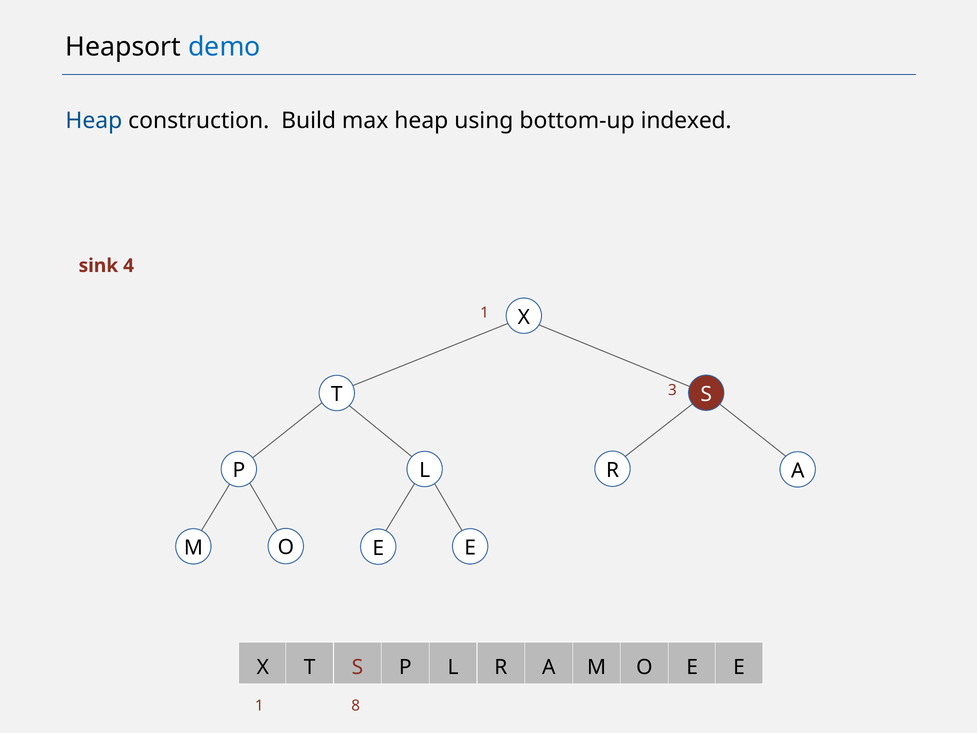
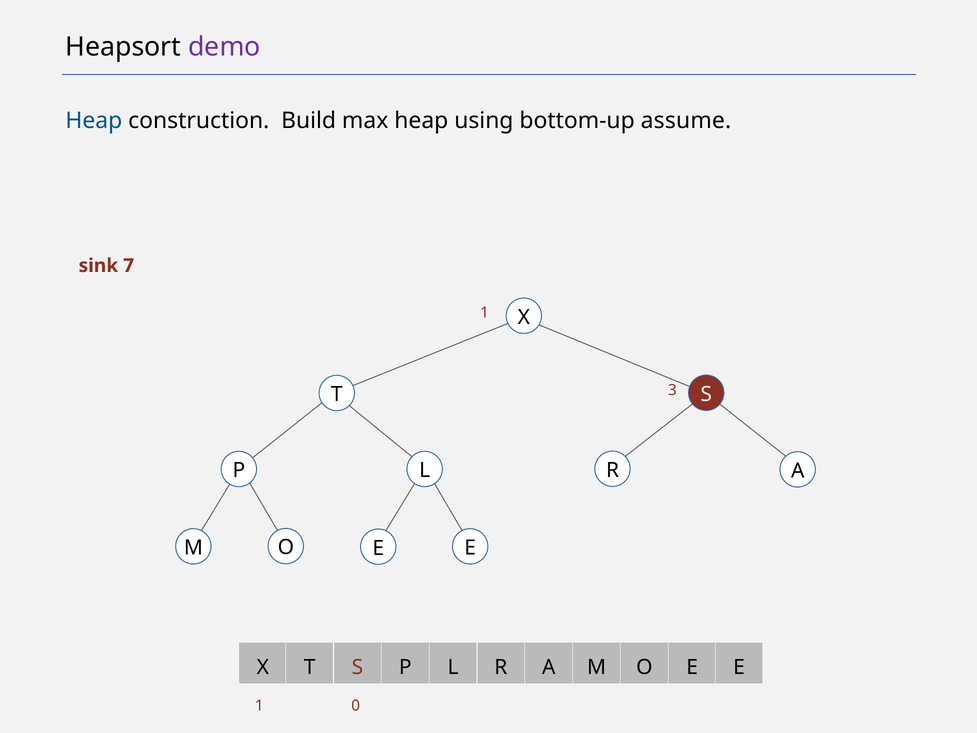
demo colour: blue -> purple
indexed: indexed -> assume
4: 4 -> 7
8: 8 -> 0
